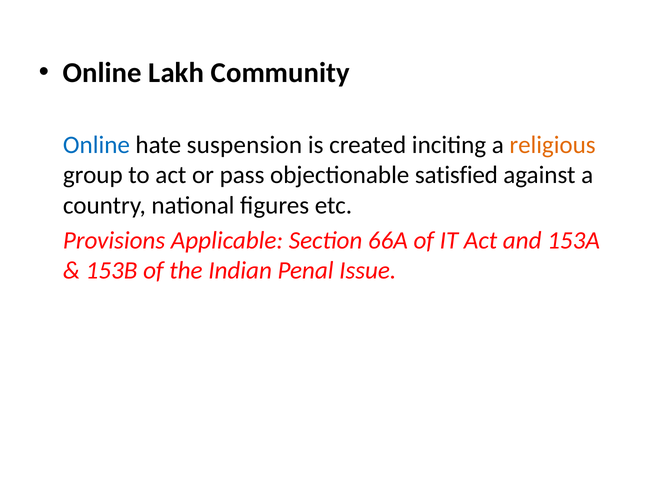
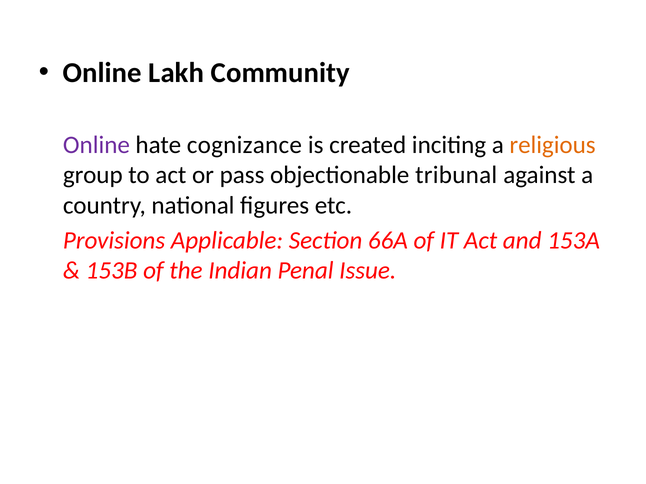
Online at (96, 145) colour: blue -> purple
suspension: suspension -> cognizance
satisfied: satisfied -> tribunal
